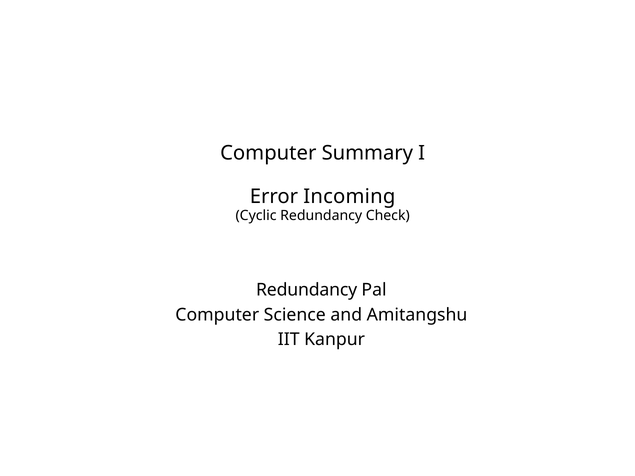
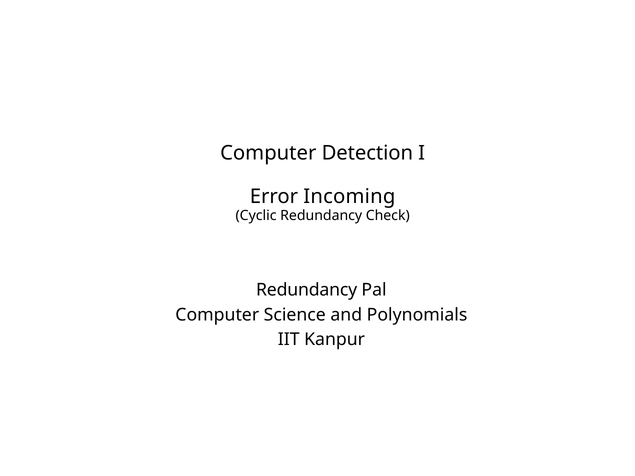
Summary: Summary -> Detection
Amitangshu: Amitangshu -> Polynomials
